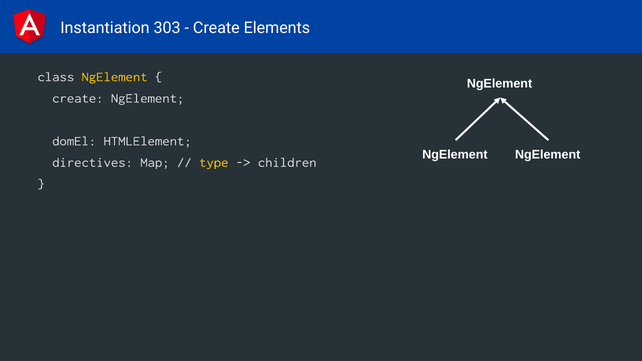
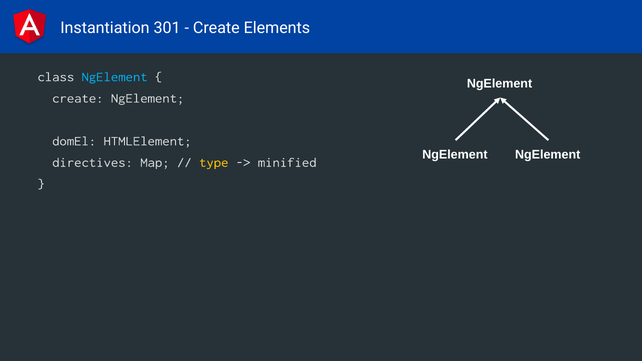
303: 303 -> 301
NgElement at (115, 77) colour: yellow -> light blue
children: children -> minified
